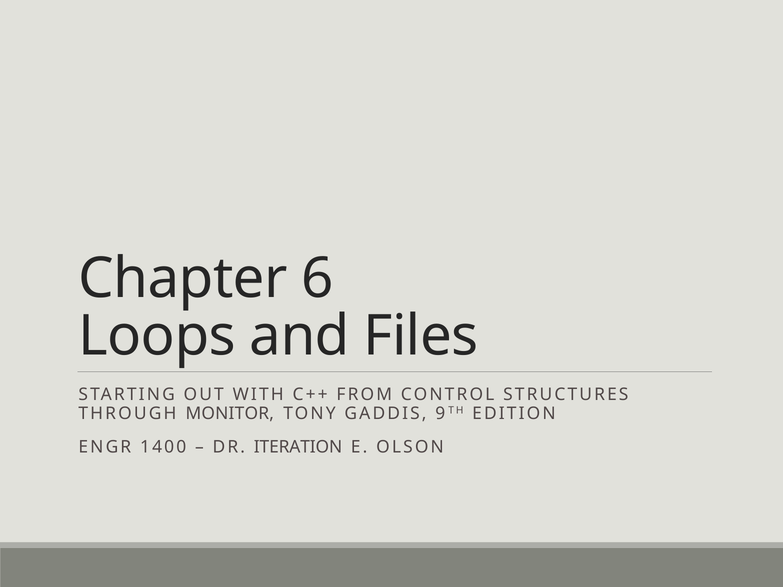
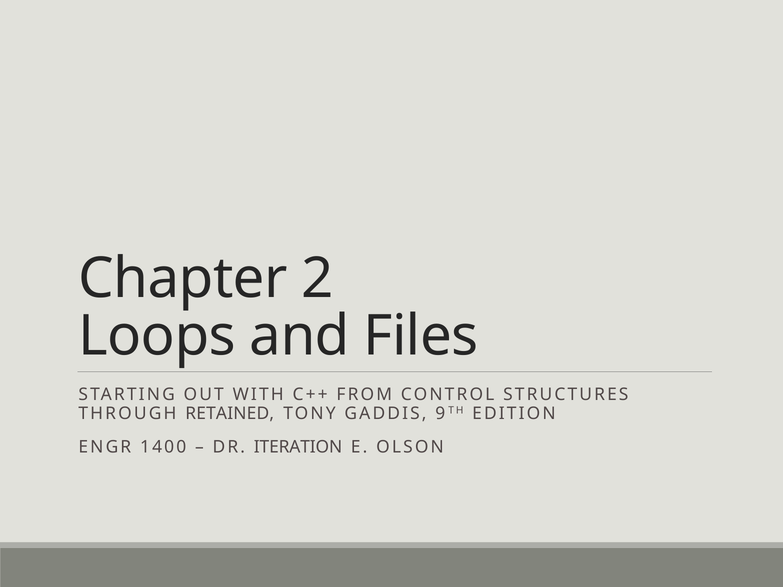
6: 6 -> 2
MONITOR: MONITOR -> RETAINED
